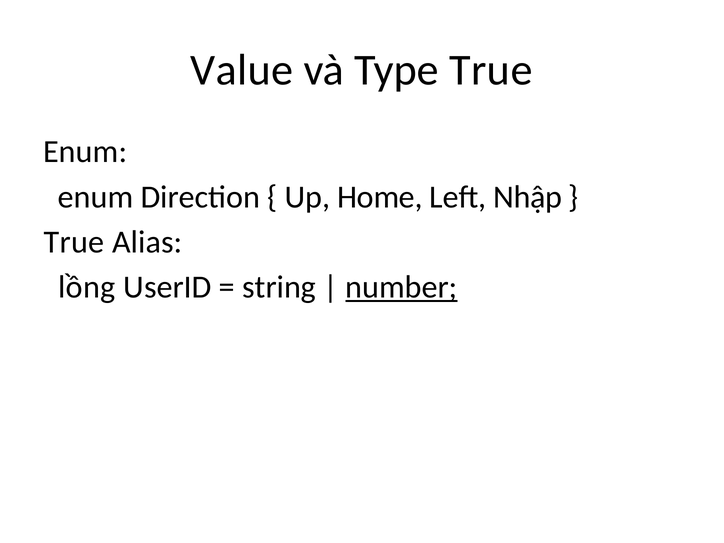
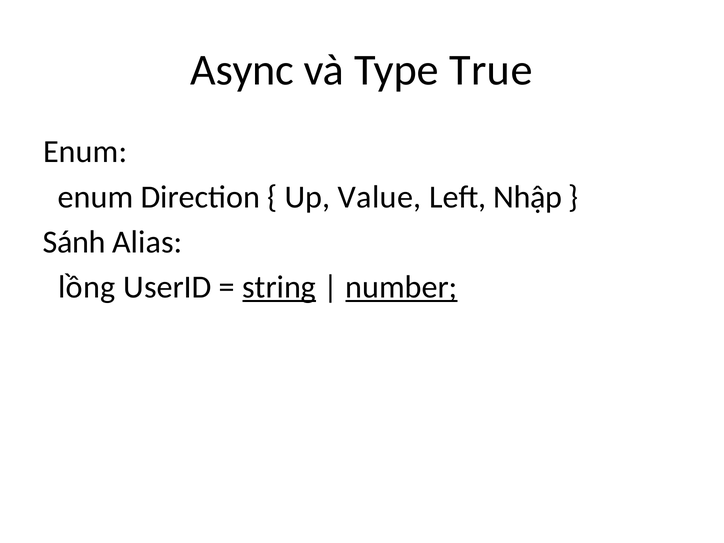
Value: Value -> Async
Home: Home -> Value
True at (74, 242): True -> Sánh
string underline: none -> present
